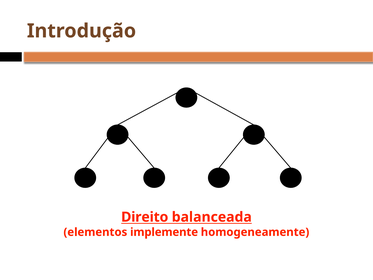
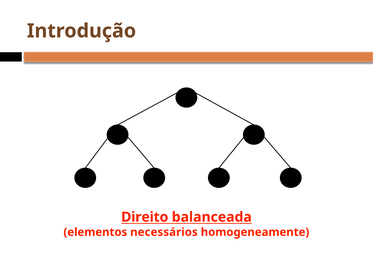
implemente: implemente -> necessários
